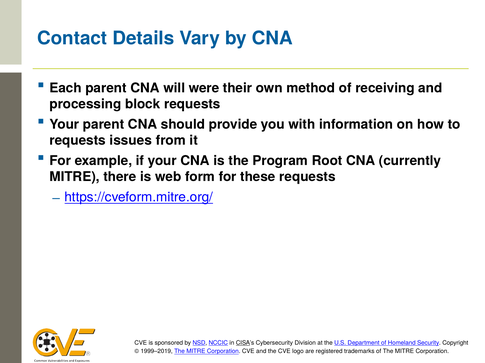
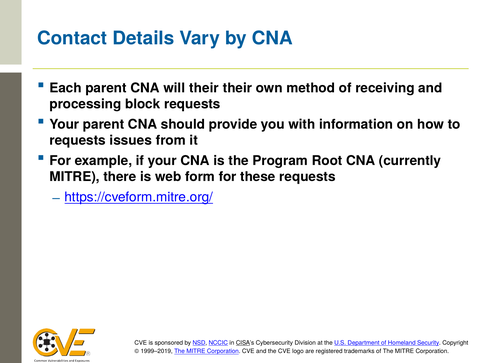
will were: were -> their
